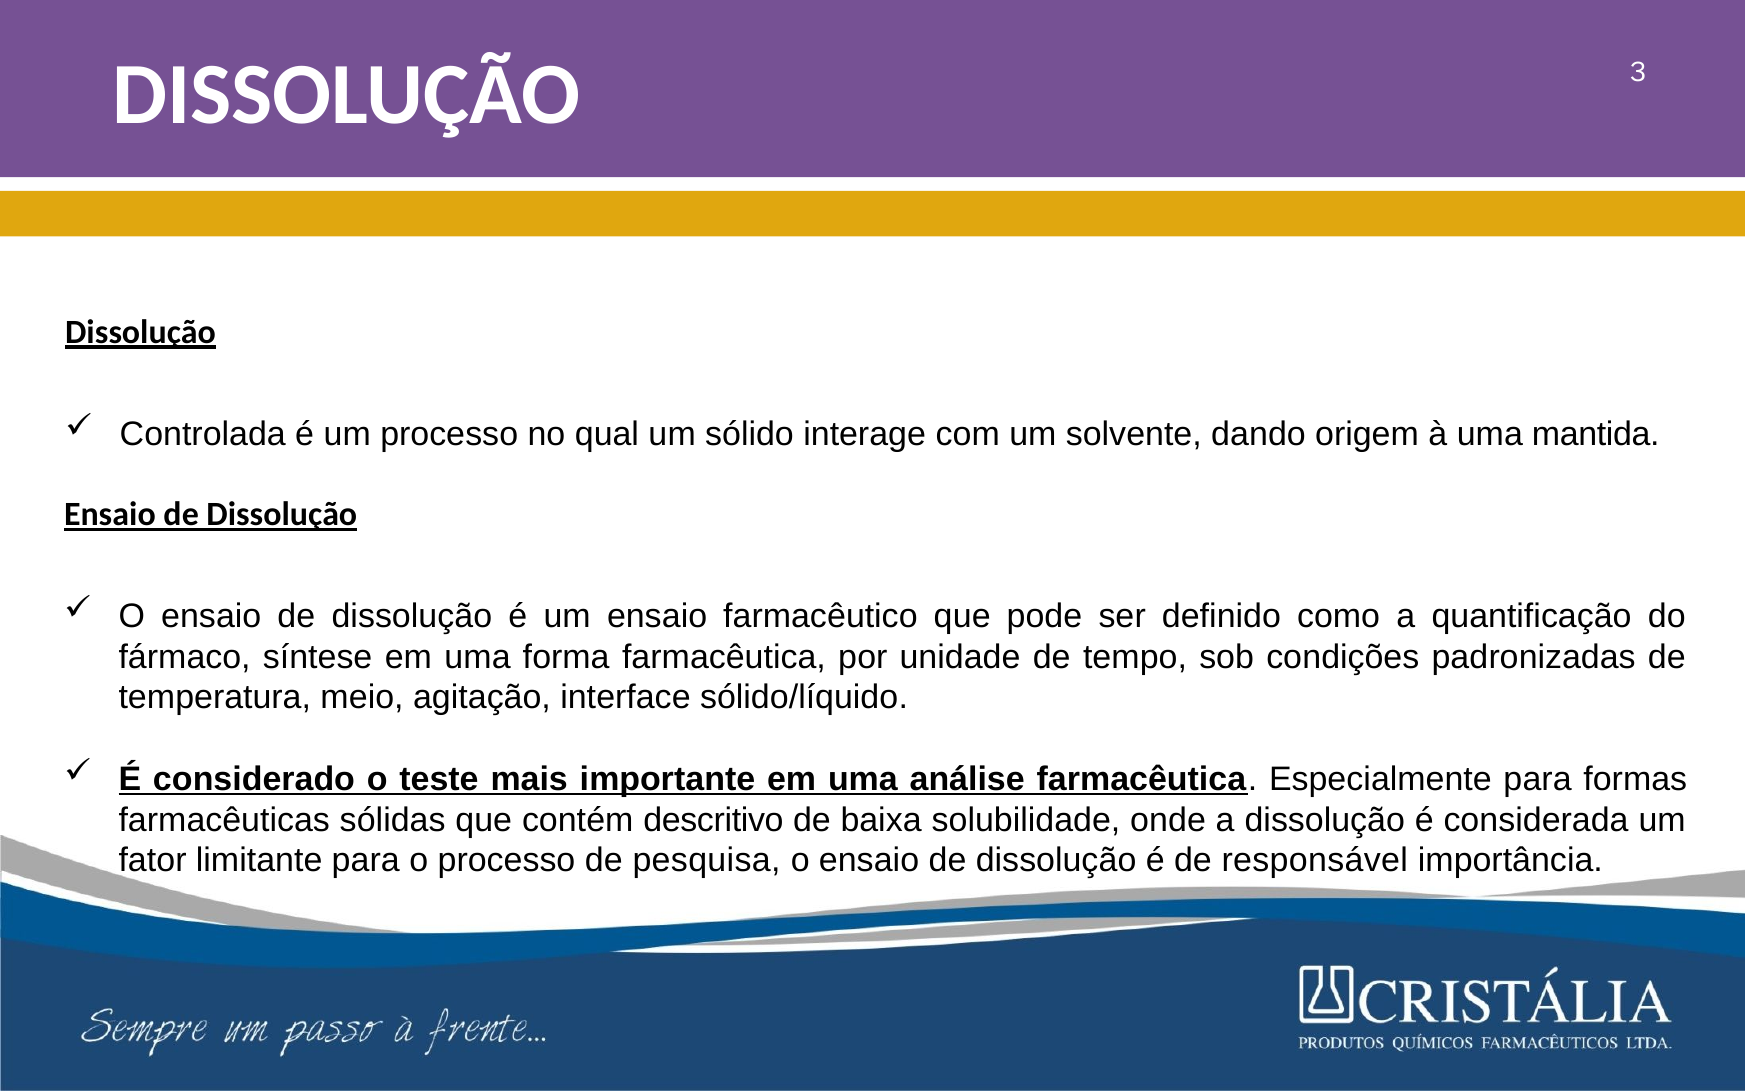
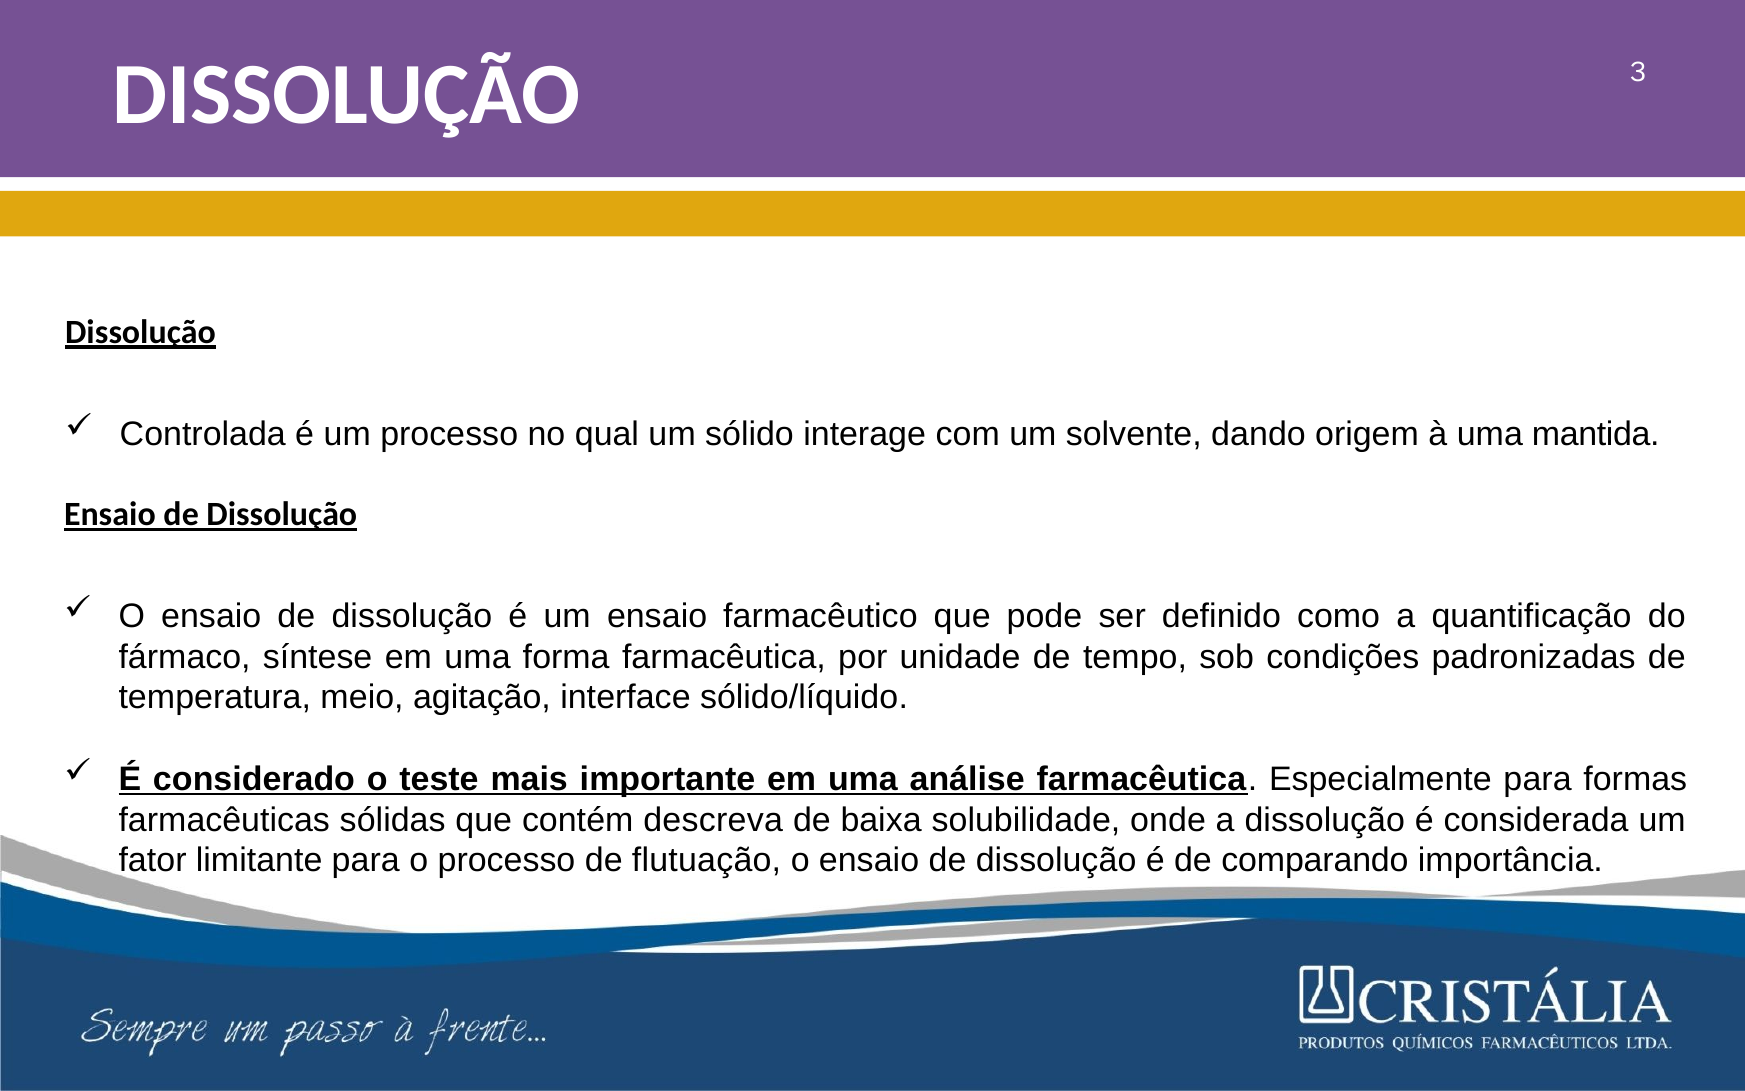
descritivo: descritivo -> descreva
pesquisa: pesquisa -> flutuação
responsável: responsável -> comparando
